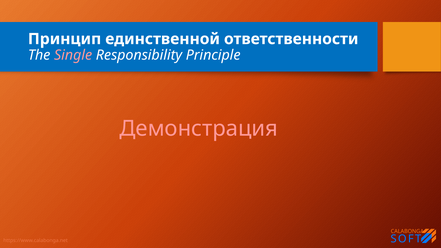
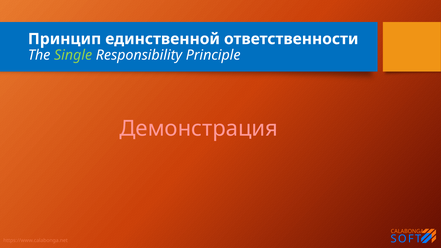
Single colour: pink -> light green
